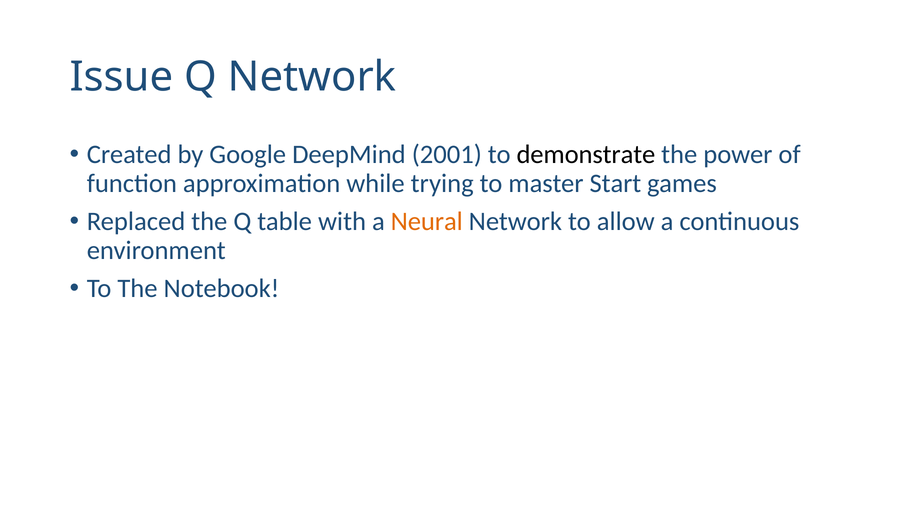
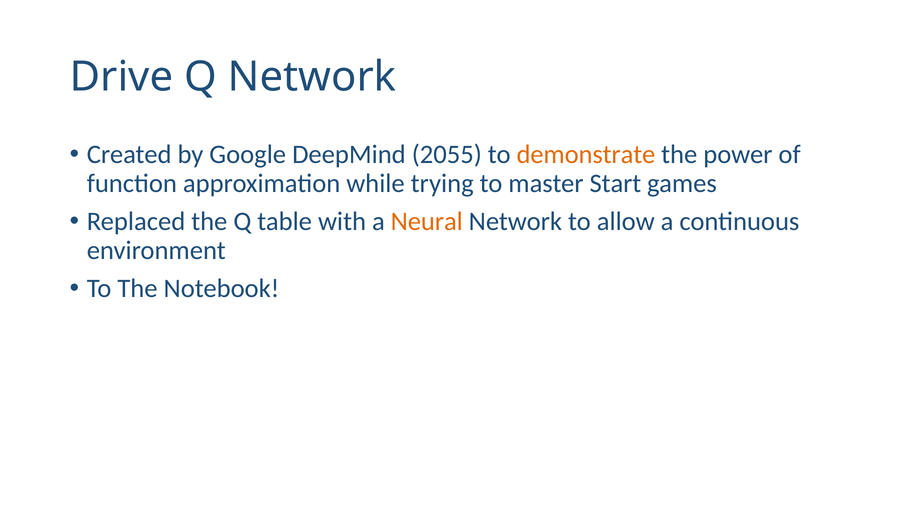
Issue: Issue -> Drive
2001: 2001 -> 2055
demonstrate colour: black -> orange
